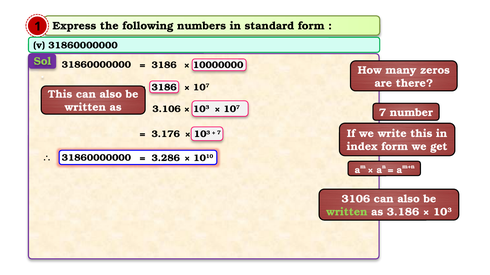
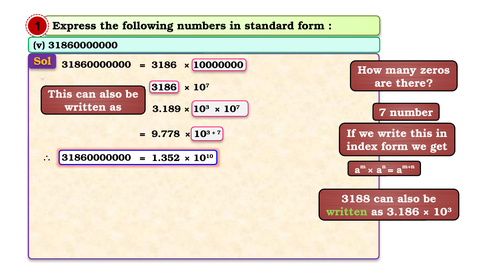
Sol colour: light green -> yellow
3.106: 3.106 -> 3.189
3.176: 3.176 -> 9.778
3.286: 3.286 -> 1.352
3106: 3106 -> 3188
